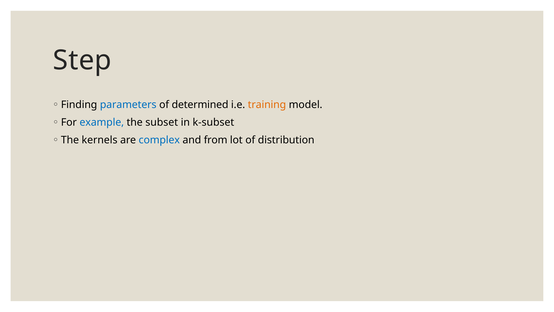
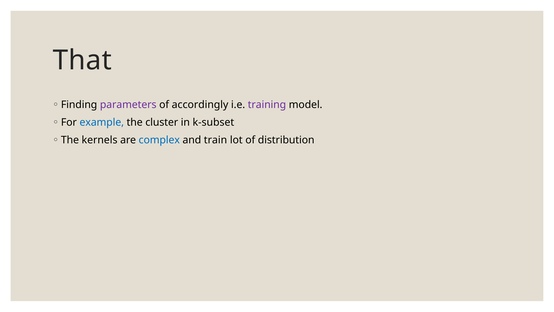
Step: Step -> That
parameters colour: blue -> purple
determined: determined -> accordingly
training colour: orange -> purple
subset: subset -> cluster
from: from -> train
